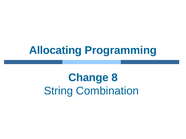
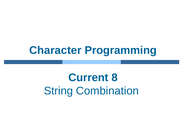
Allocating: Allocating -> Character
Change: Change -> Current
